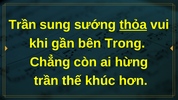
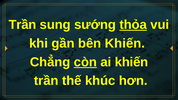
bên Trong: Trong -> Khiến
còn underline: none -> present
ai hừng: hừng -> khiến
